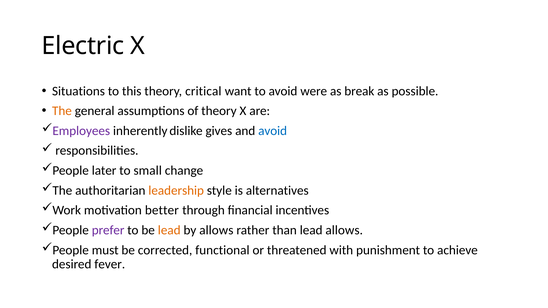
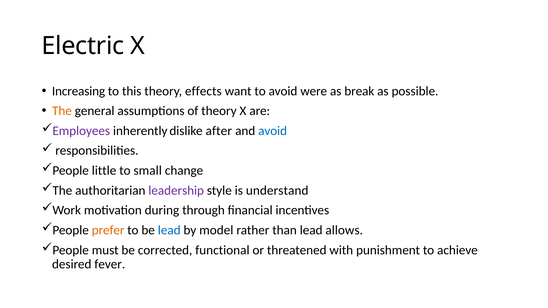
Situations: Situations -> Increasing
critical: critical -> effects
gives: gives -> after
later: later -> little
leadership colour: orange -> purple
alternatives: alternatives -> understand
better: better -> during
prefer colour: purple -> orange
lead at (169, 230) colour: orange -> blue
by allows: allows -> model
